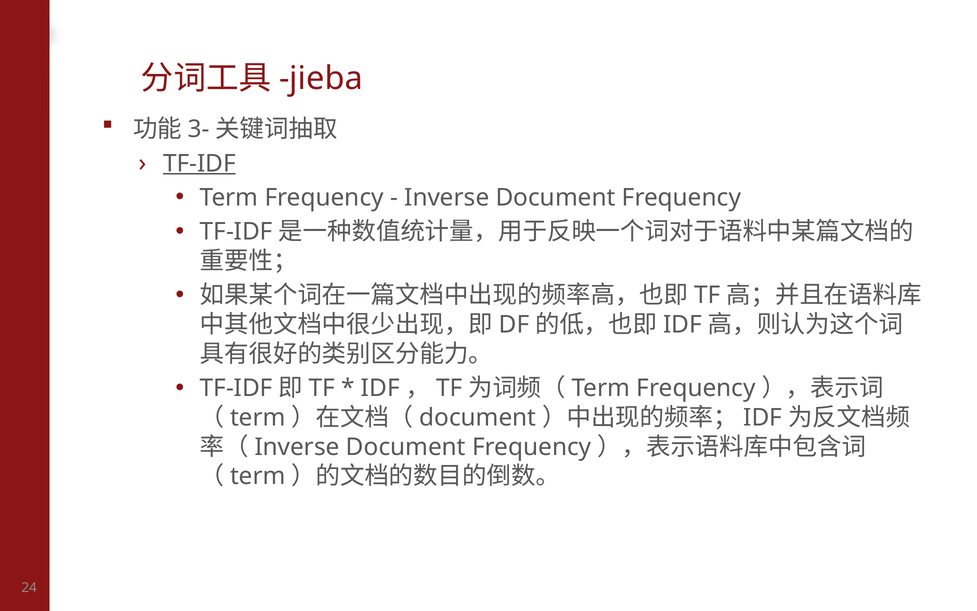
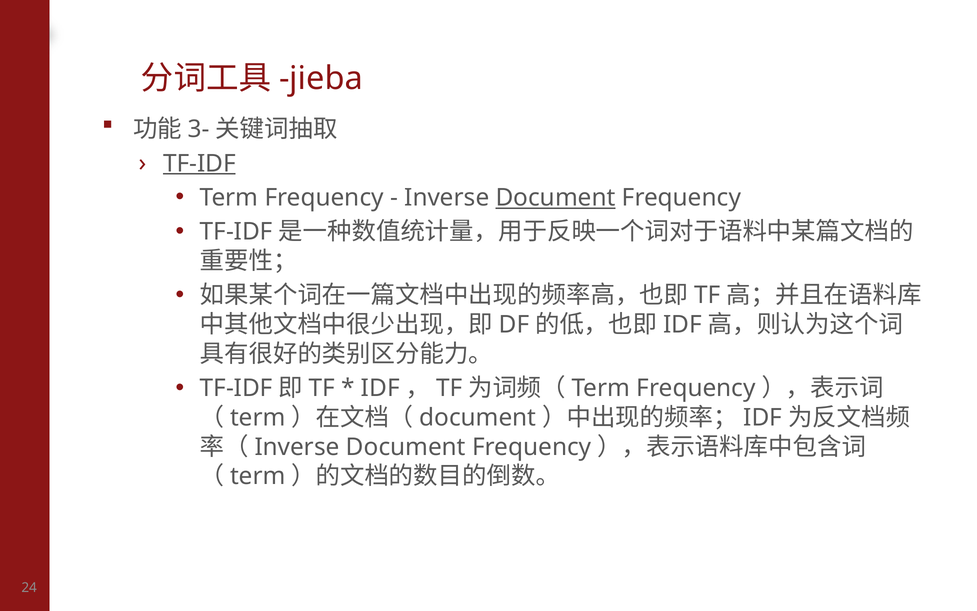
Document at (556, 198) underline: none -> present
